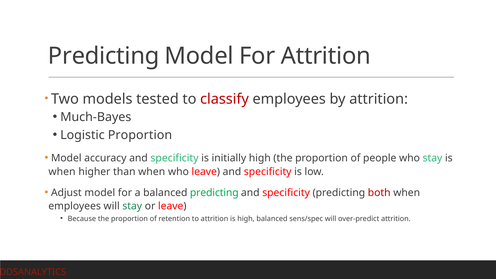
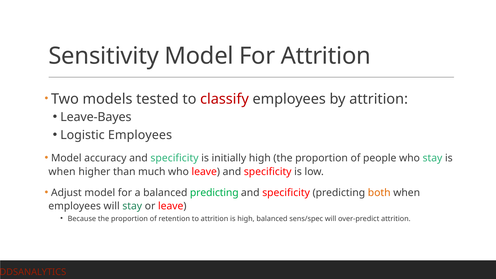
Predicting at (104, 56): Predicting -> Sensitivity
Much-Bayes: Much-Bayes -> Leave-Bayes
Logistic Proportion: Proportion -> Employees
than when: when -> much
both colour: red -> orange
